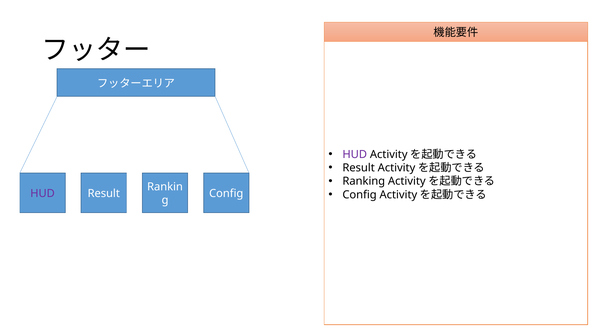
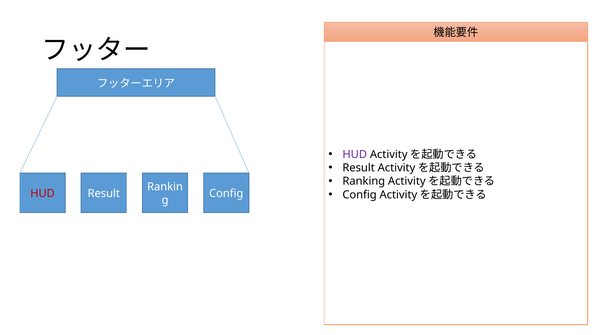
HUD at (43, 193) colour: purple -> red
